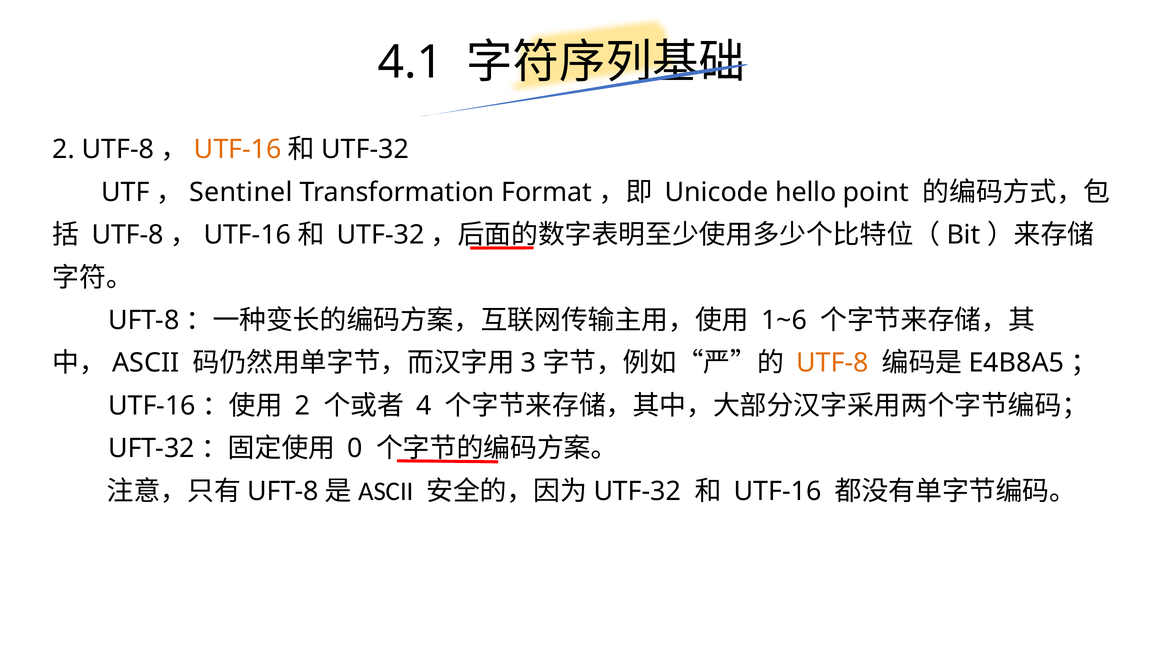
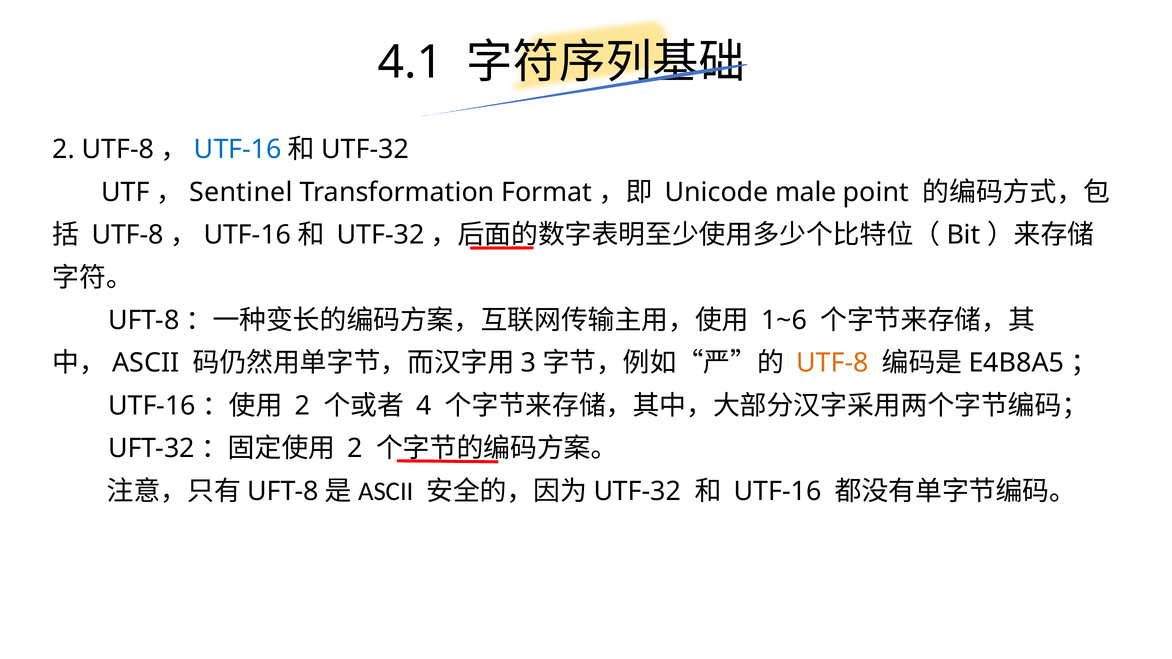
UTF-16 at (238, 150) colour: orange -> blue
hello: hello -> male
0 at (355, 449): 0 -> 2
